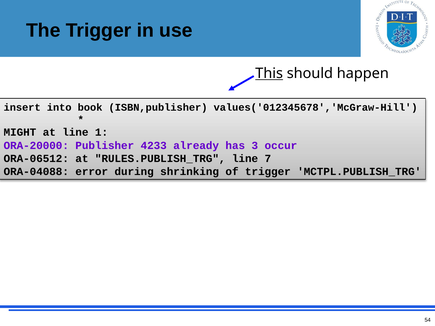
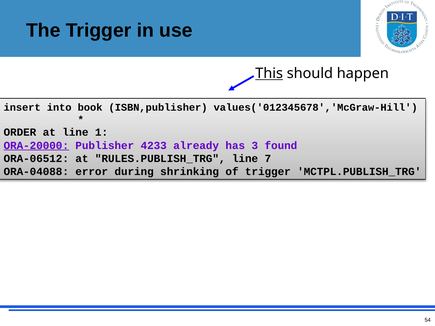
MIGHT: MIGHT -> ORDER
ORA-20000 underline: none -> present
occur: occur -> found
